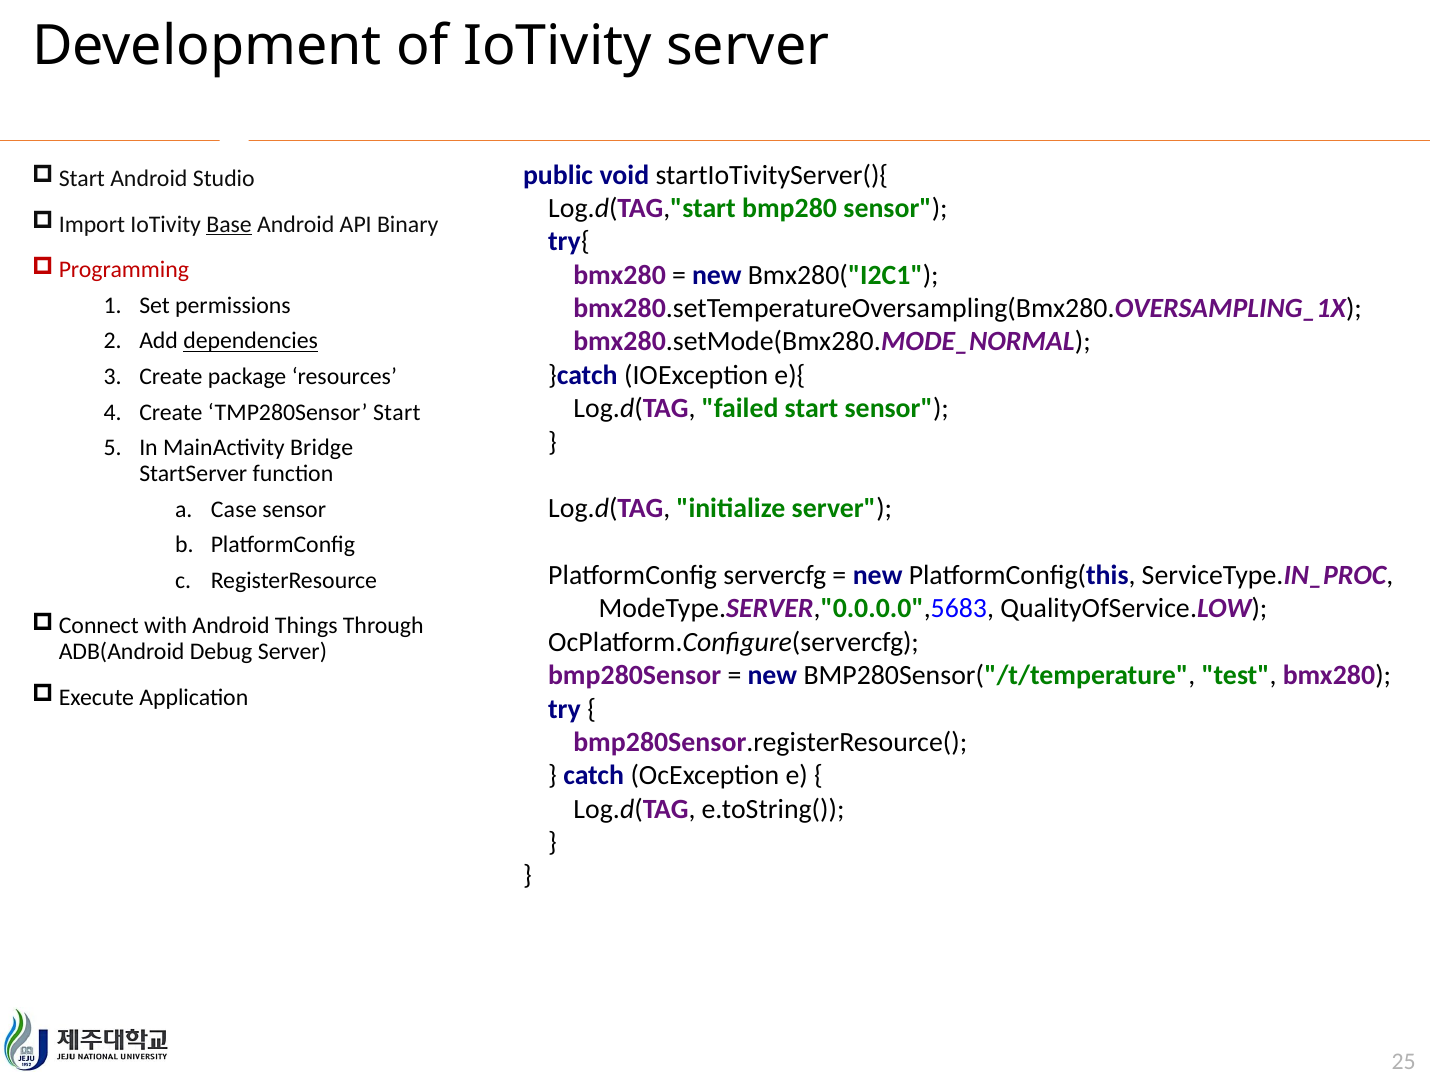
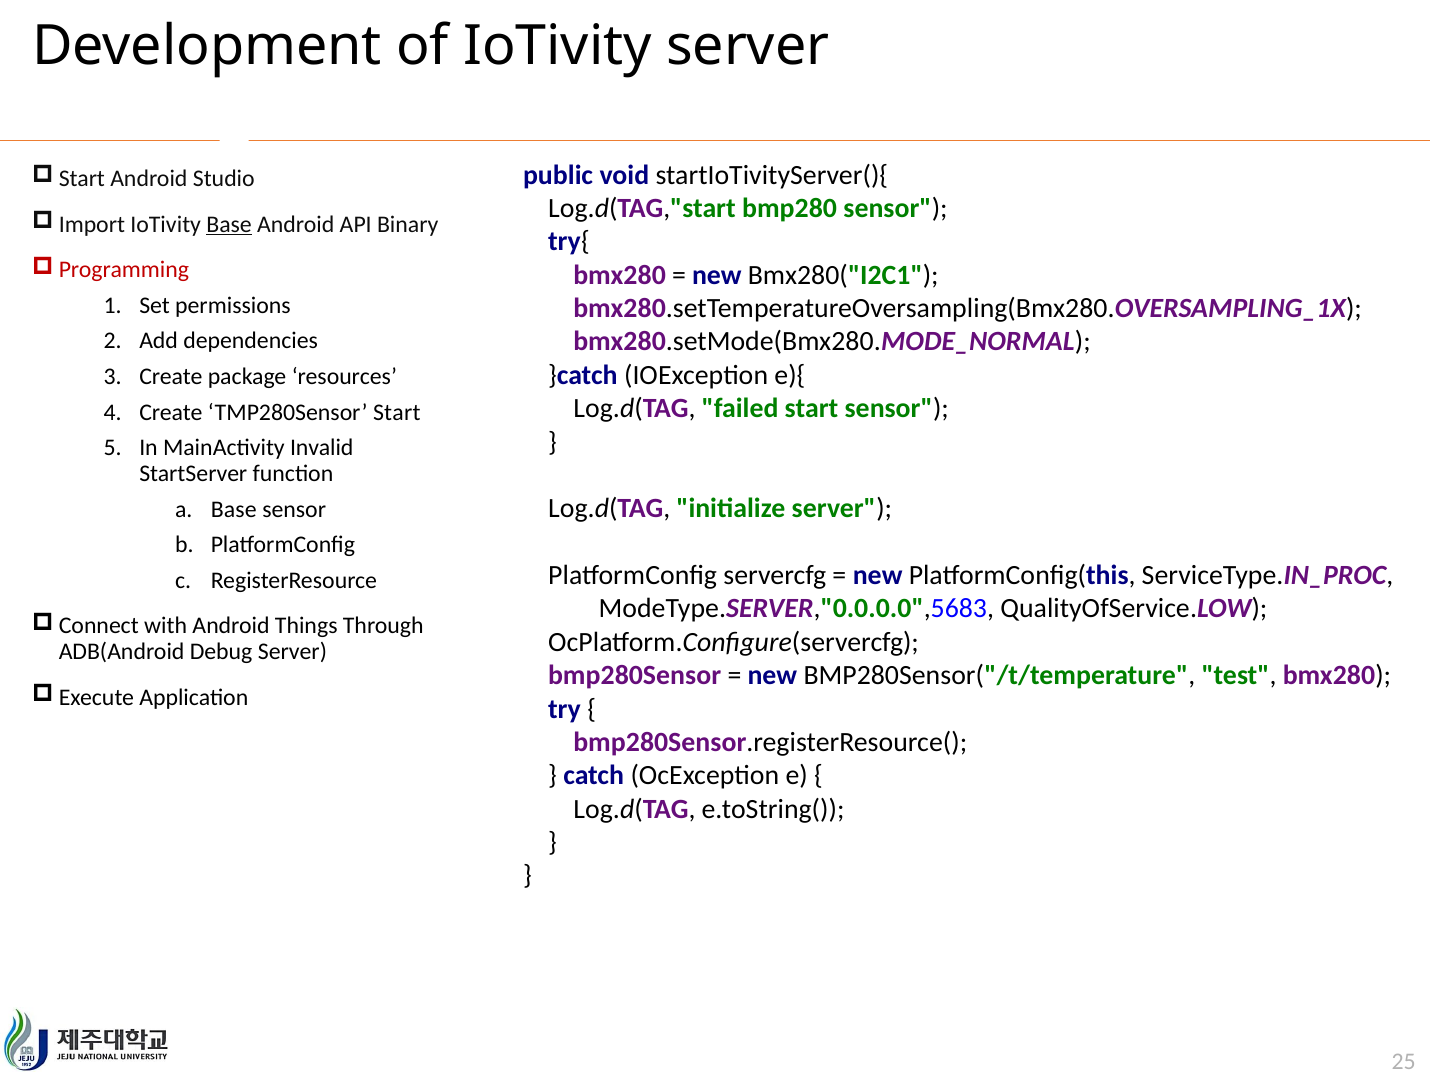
dependencies underline: present -> none
Bridge: Bridge -> Invalid
Case at (234, 509): Case -> Base
